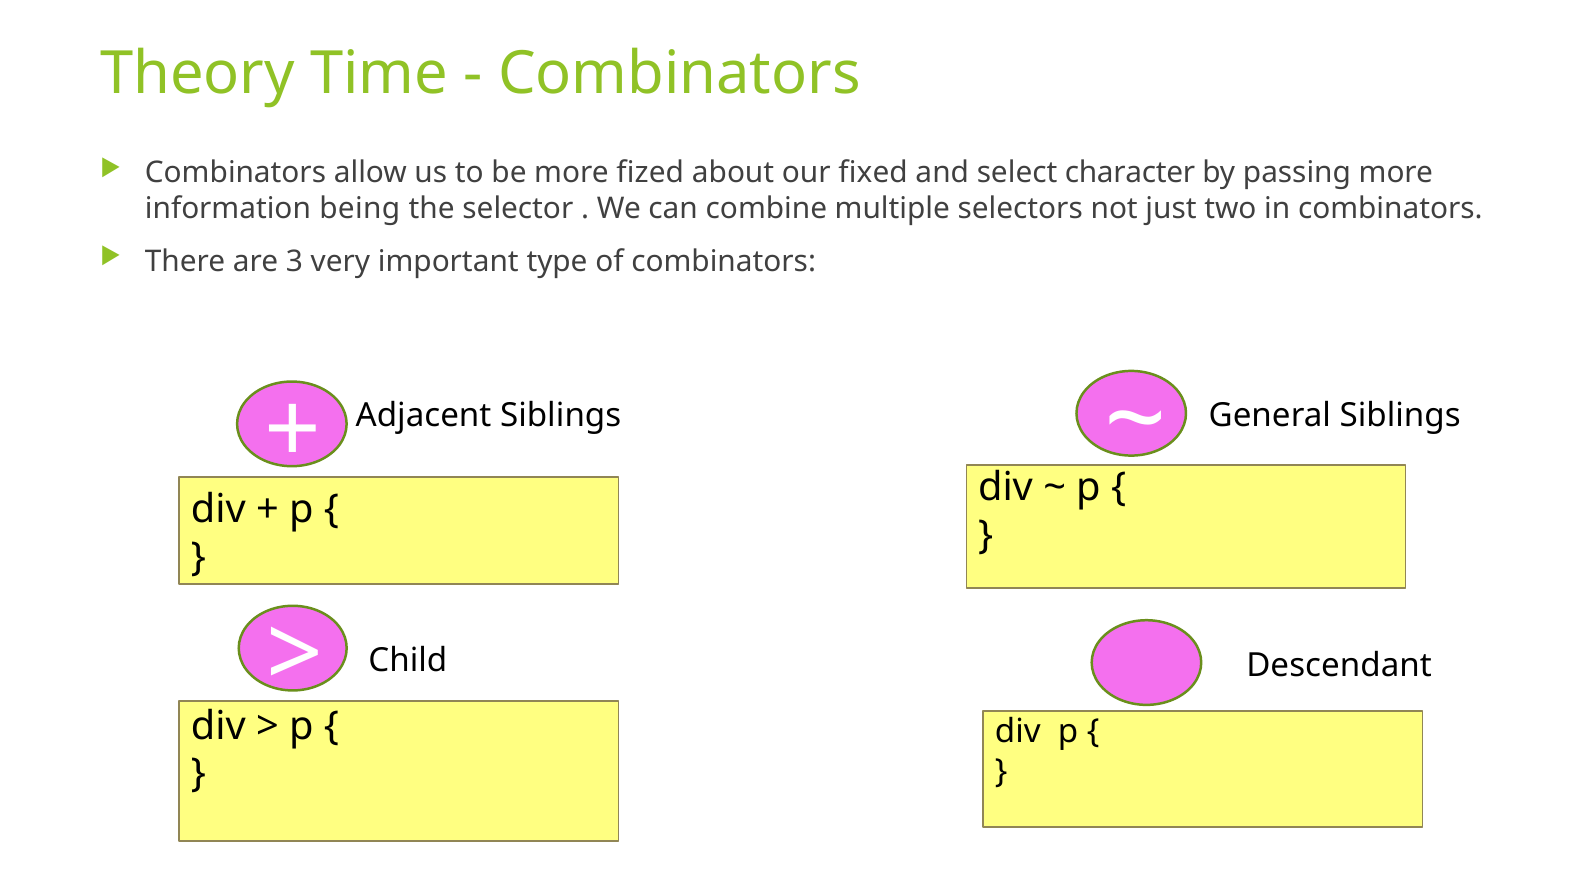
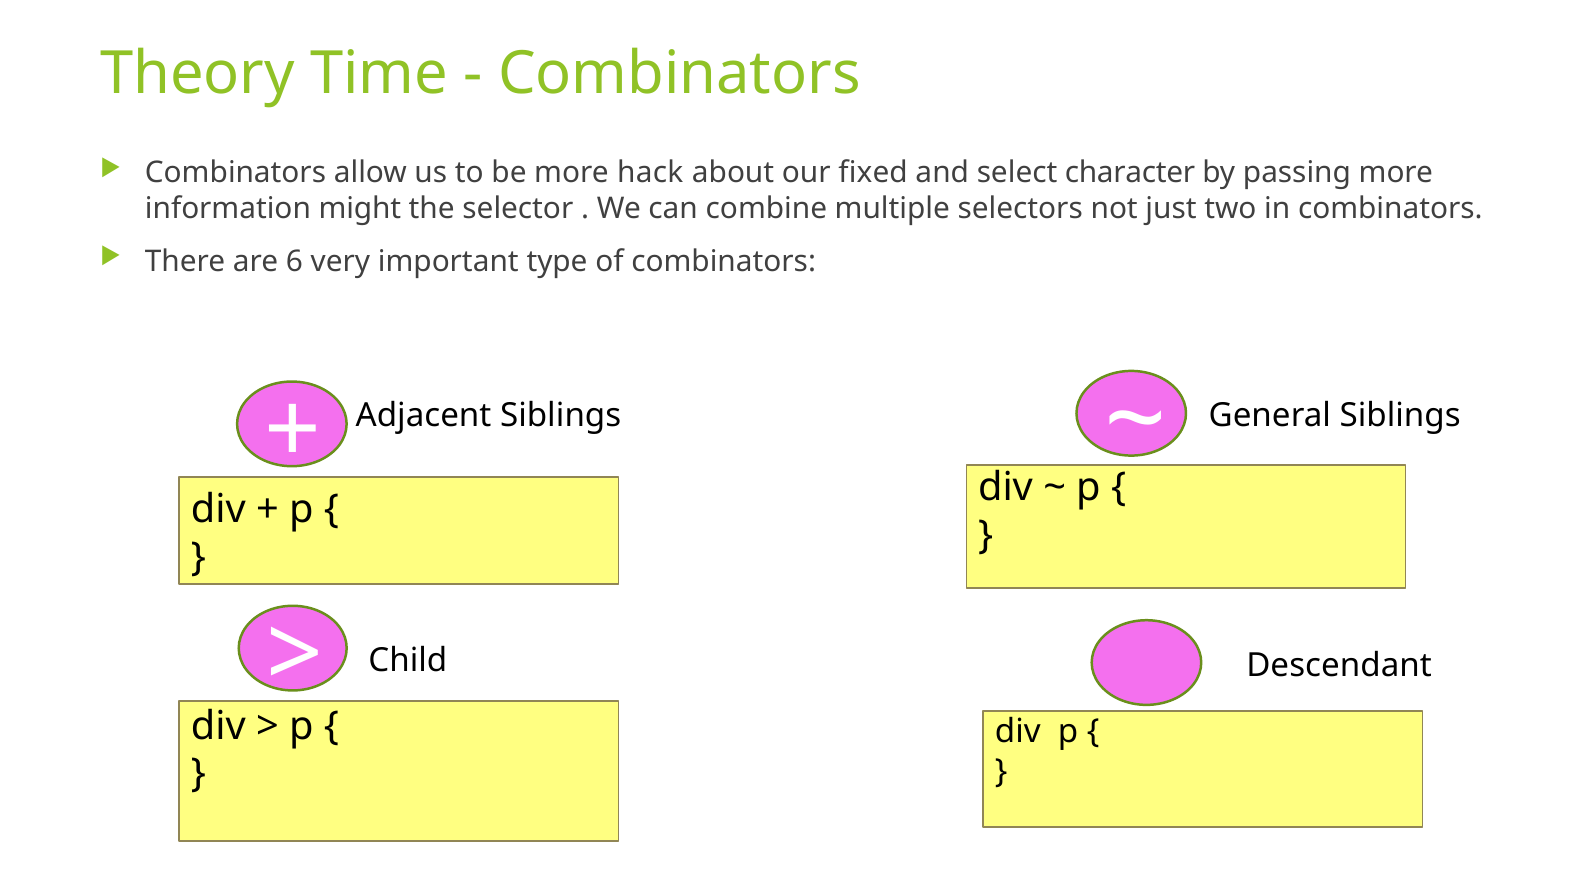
fized: fized -> hack
being: being -> might
3: 3 -> 6
